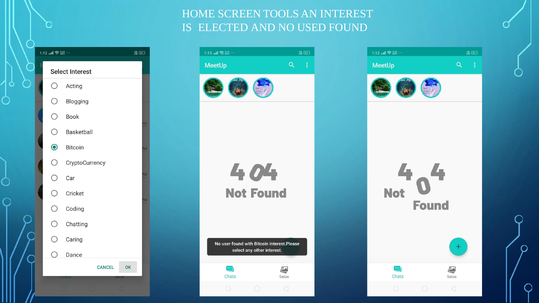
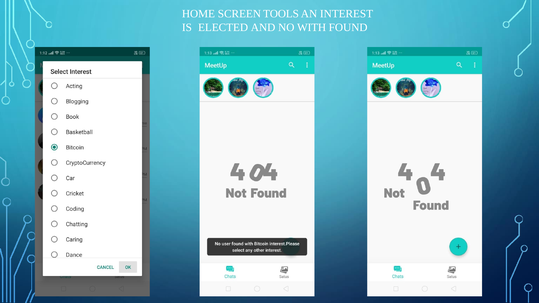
USED: USED -> WITH
